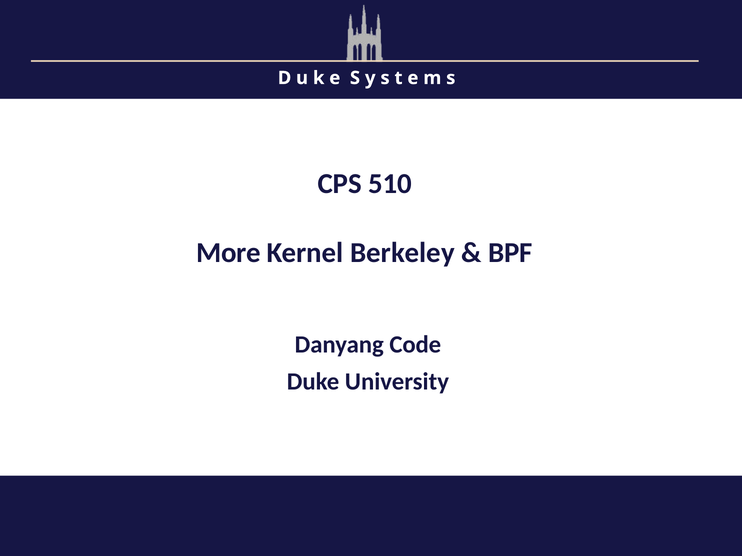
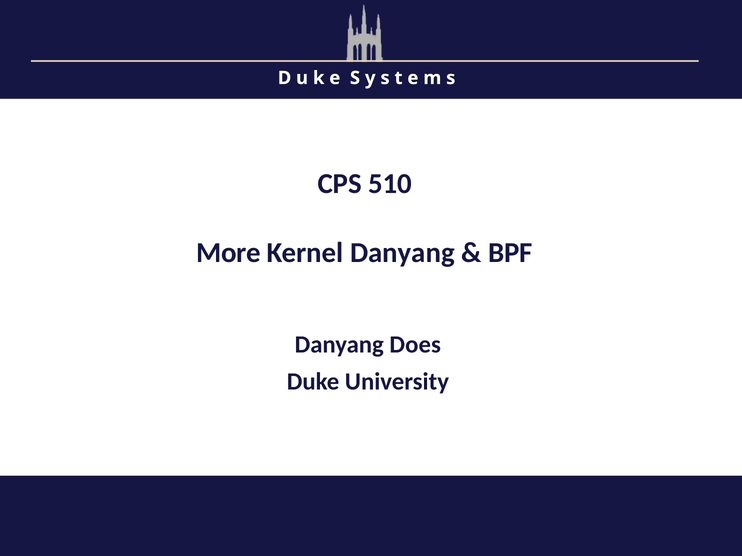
Kernel Berkeley: Berkeley -> Danyang
Code: Code -> Does
